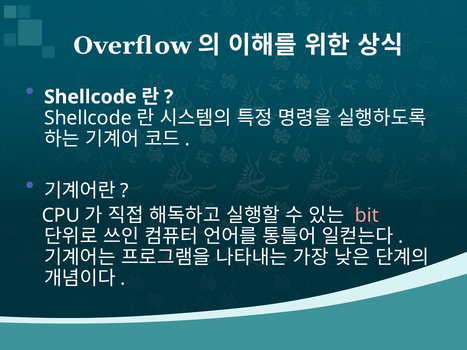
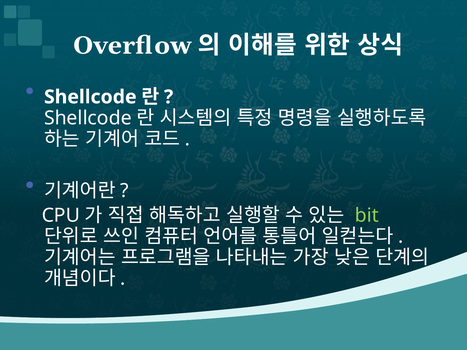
bit colour: pink -> light green
